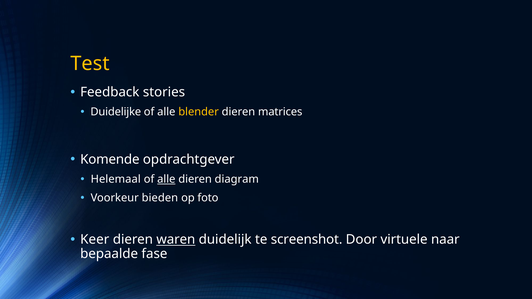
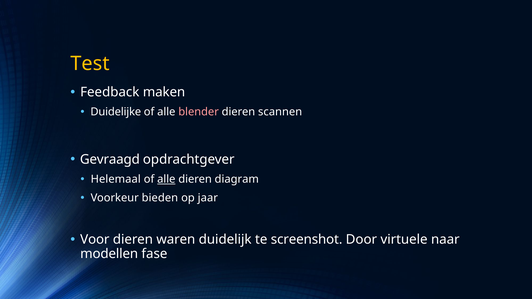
stories: stories -> maken
blender colour: yellow -> pink
matrices: matrices -> scannen
Komende: Komende -> Gevraagd
foto: foto -> jaar
Keer: Keer -> Voor
waren underline: present -> none
bepaalde: bepaalde -> modellen
